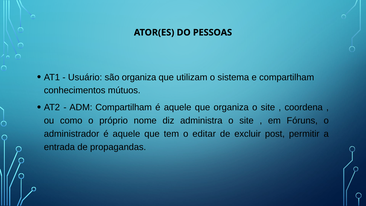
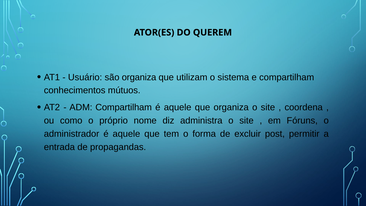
PESSOAS: PESSOAS -> QUEREM
editar: editar -> forma
